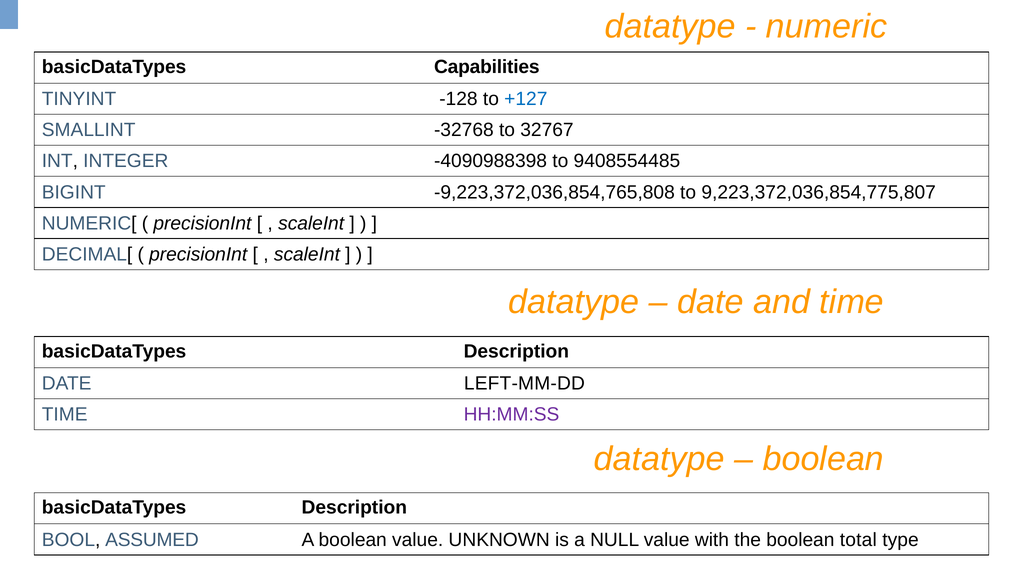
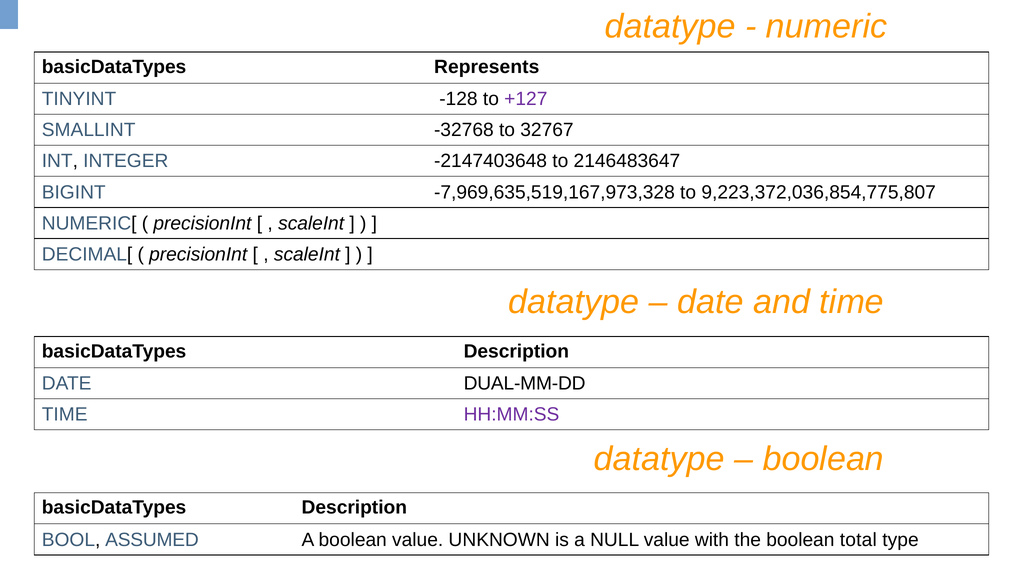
Capabilities: Capabilities -> Represents
+127 colour: blue -> purple
-4090988398: -4090988398 -> -2147403648
9408554485: 9408554485 -> 2146483647
-9,223,372,036,854,765,808: -9,223,372,036,854,765,808 -> -7,969,635,519,167,973,328
LEFT-MM-DD: LEFT-MM-DD -> DUAL-MM-DD
